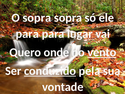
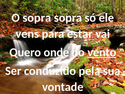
para at (27, 34): para -> vens
lugar: lugar -> estar
conduzido underline: present -> none
